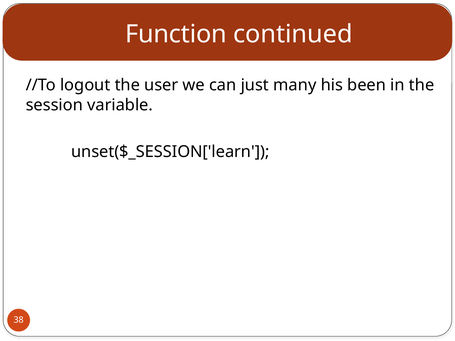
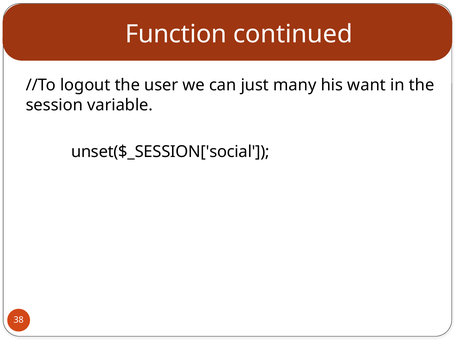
been: been -> want
unset($_SESSION['learn: unset($_SESSION['learn -> unset($_SESSION['social
